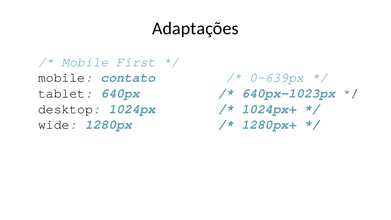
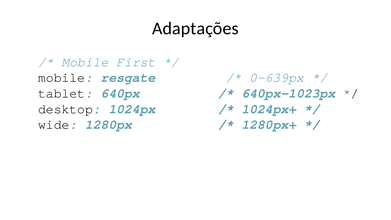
contato: contato -> resgate
